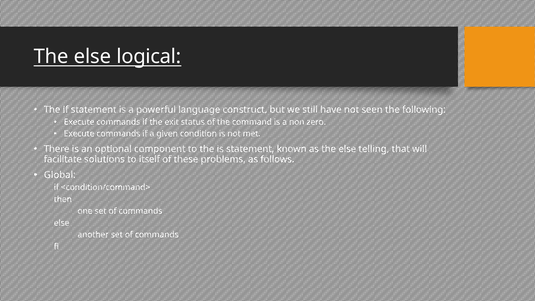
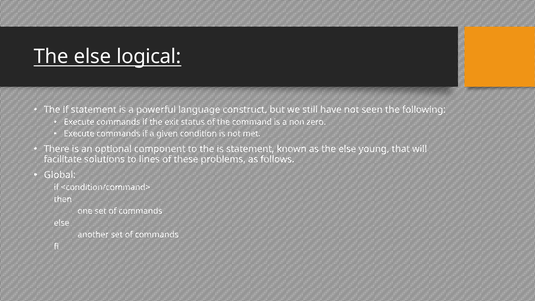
telling: telling -> young
itself: itself -> lines
